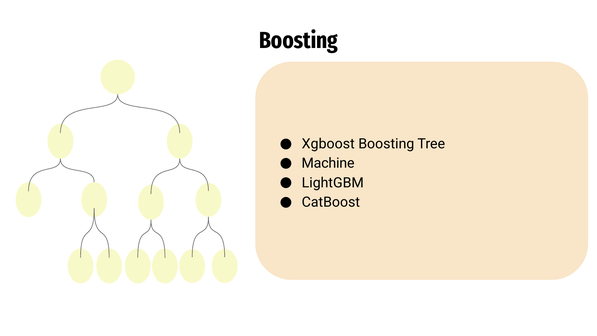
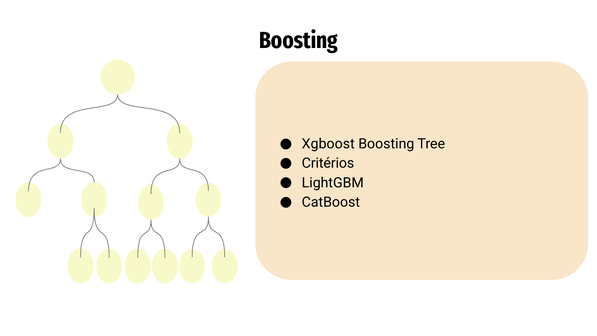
Machine: Machine -> Critérios
